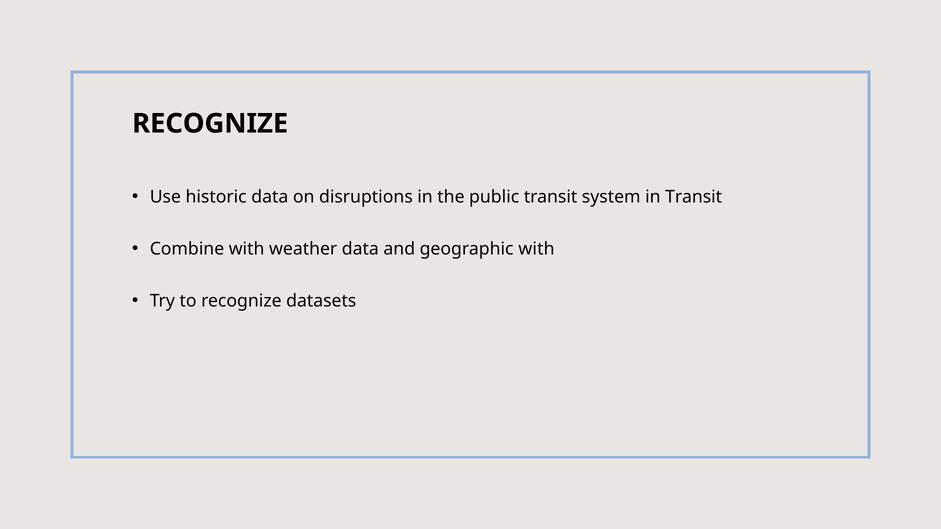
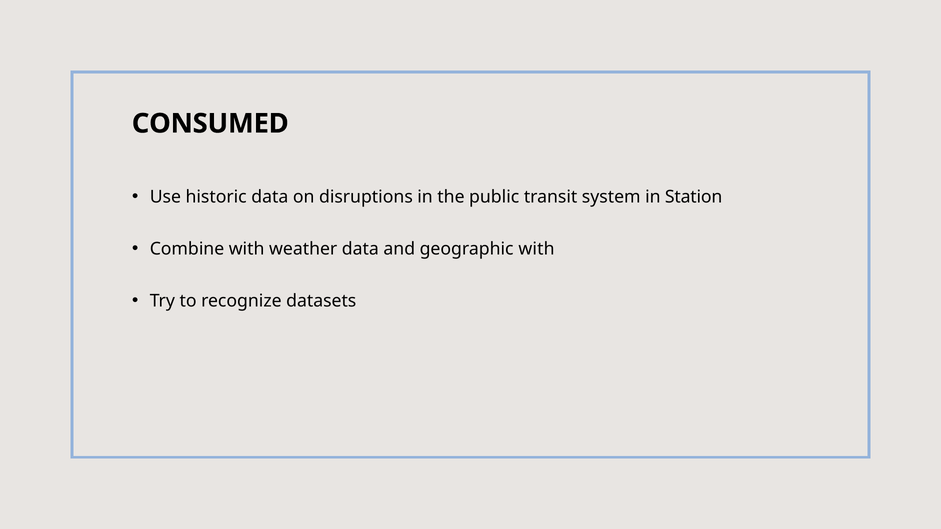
RECOGNIZE at (210, 124): RECOGNIZE -> CONSUMED
in Transit: Transit -> Station
